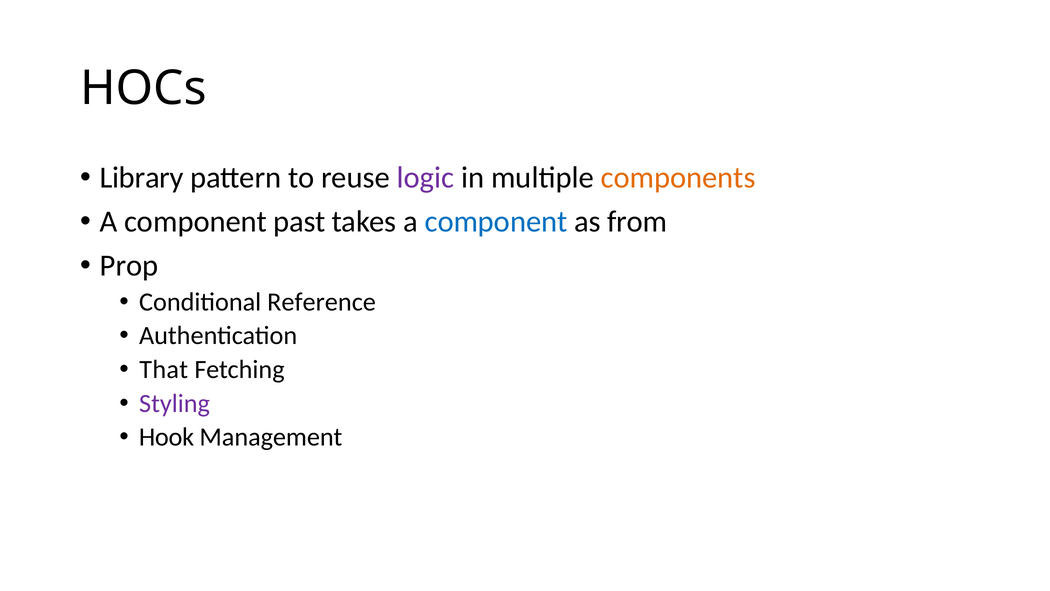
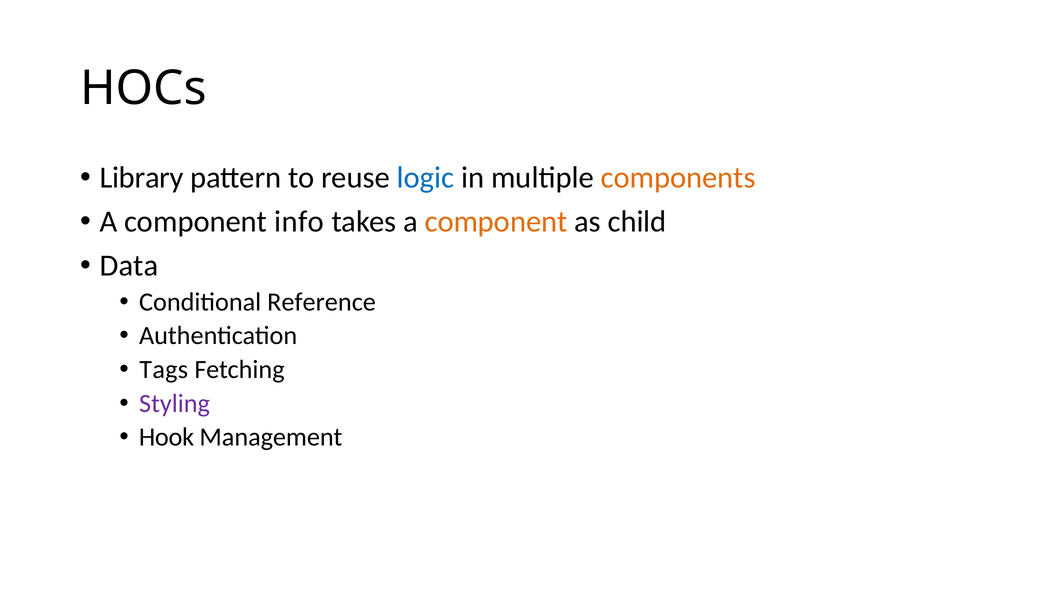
logic colour: purple -> blue
past: past -> info
component at (496, 222) colour: blue -> orange
from: from -> child
Prop: Prop -> Data
That: That -> Tags
